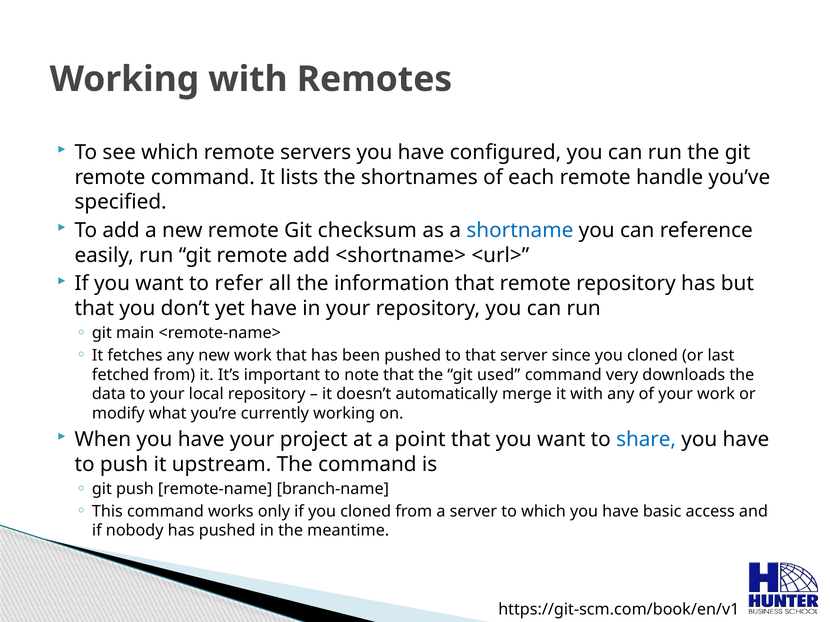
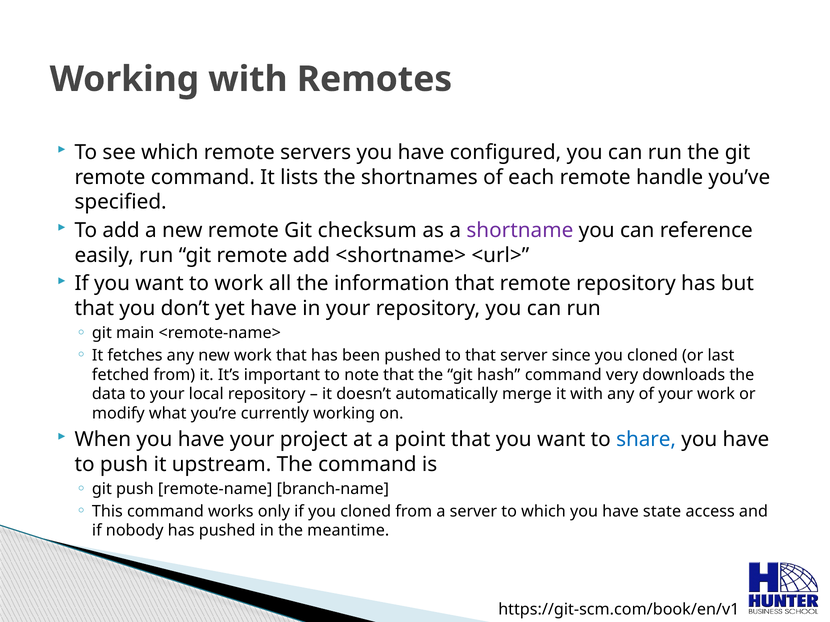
shortname colour: blue -> purple
to refer: refer -> work
used: used -> hash
basic: basic -> state
